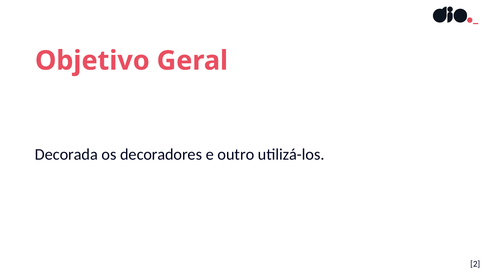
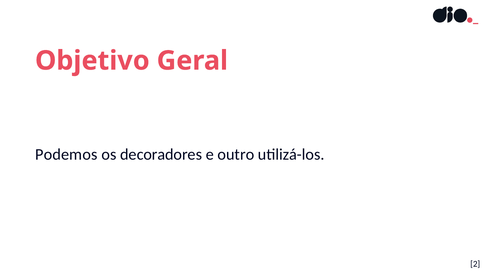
Decorada: Decorada -> Podemos
